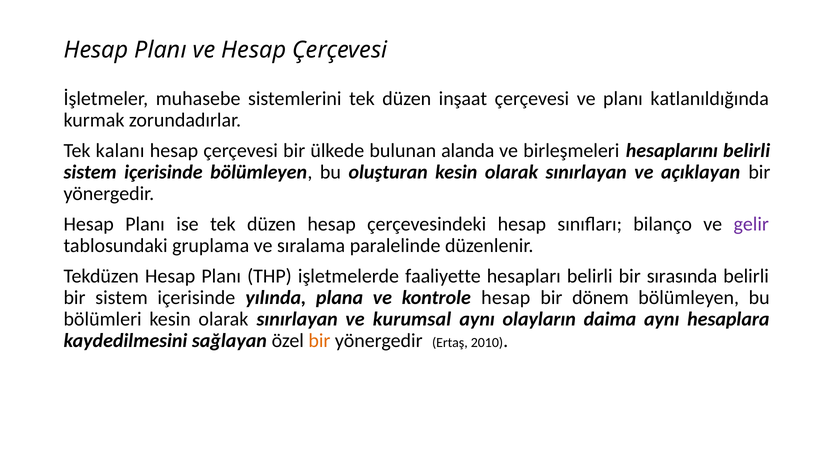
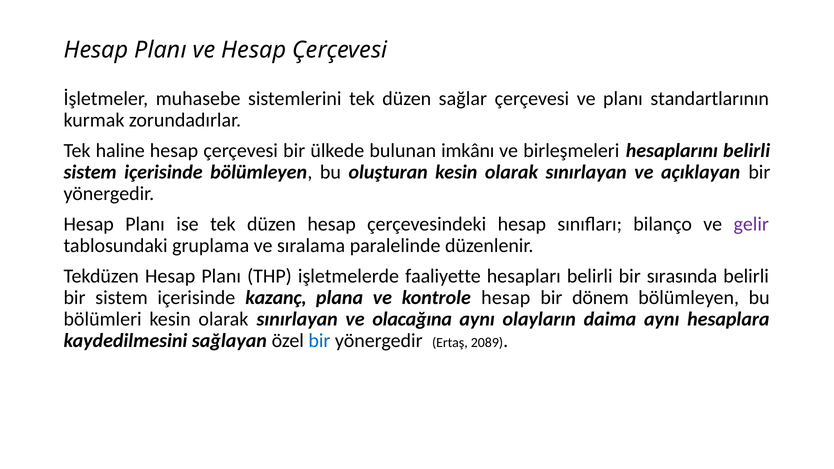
inşaat: inşaat -> sağlar
katlanıldığında: katlanıldığında -> standartlarının
kalanı: kalanı -> haline
alanda: alanda -> imkânı
yılında: yılında -> kazanç
kurumsal: kurumsal -> olacağına
bir at (319, 341) colour: orange -> blue
2010: 2010 -> 2089
